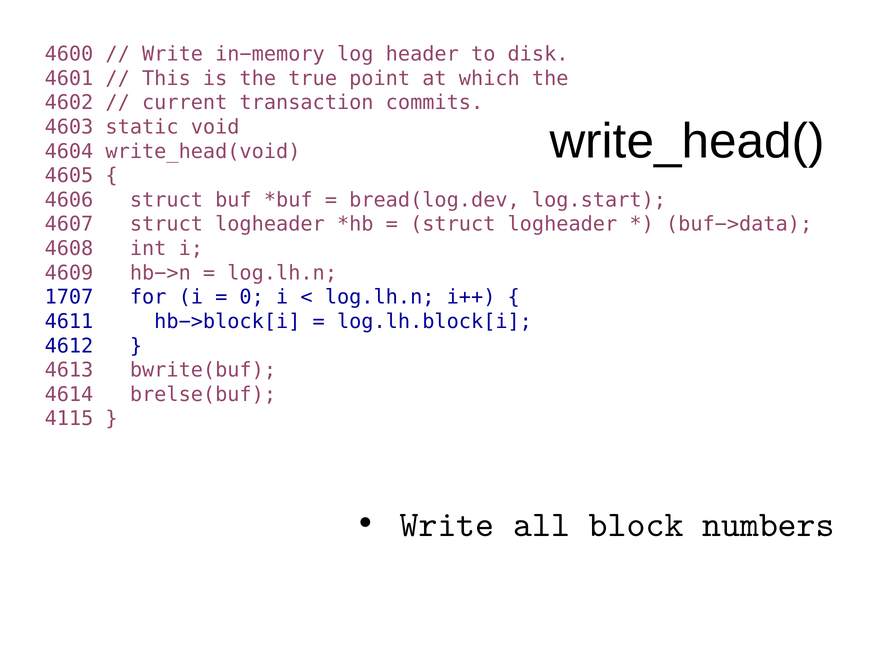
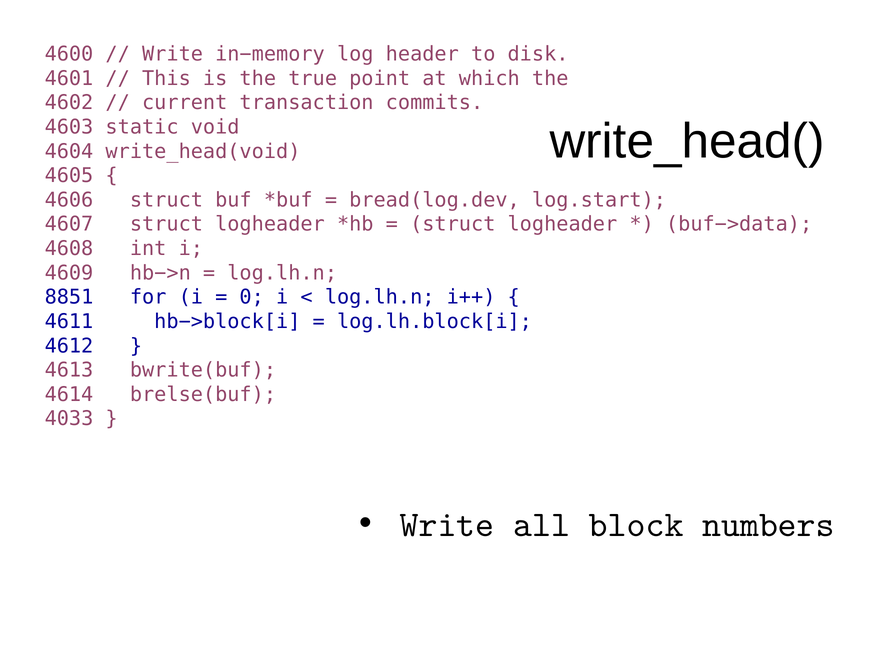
1707: 1707 -> 8851
4115: 4115 -> 4033
